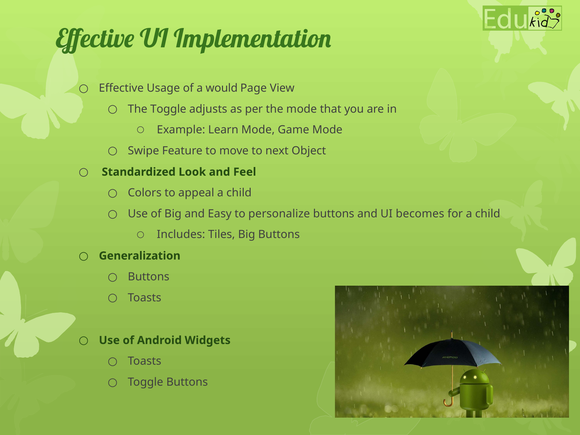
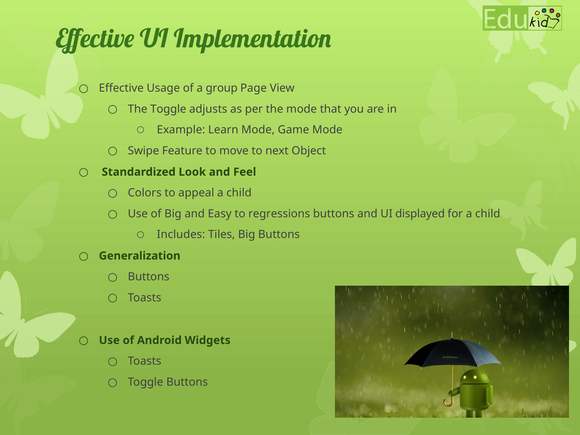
would: would -> group
personalize: personalize -> regressions
becomes: becomes -> displayed
